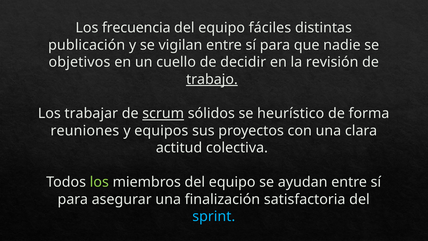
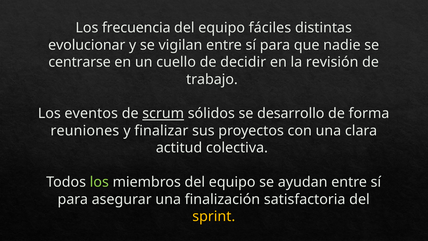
publicación: publicación -> evolucionar
objetivos: objetivos -> centrarse
trabajo underline: present -> none
trabajar: trabajar -> eventos
heurístico: heurístico -> desarrollo
equipos: equipos -> finalizar
sprint colour: light blue -> yellow
